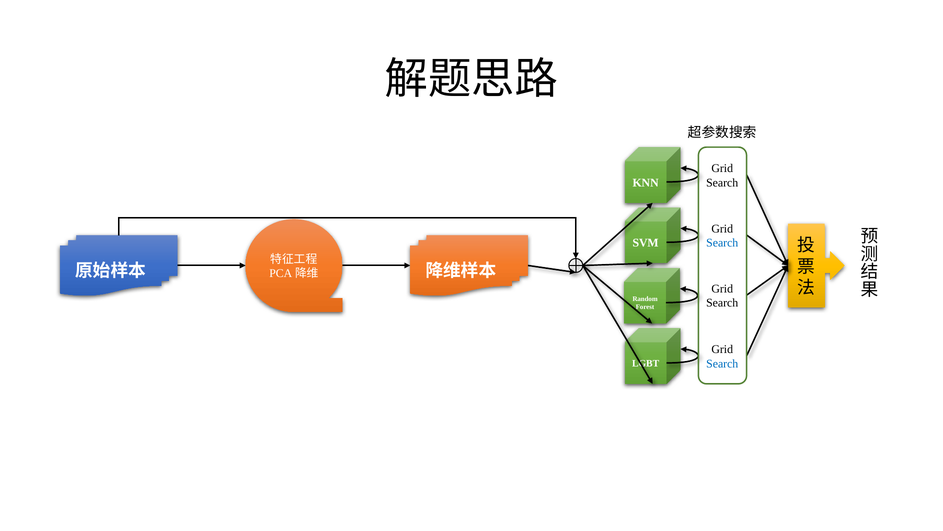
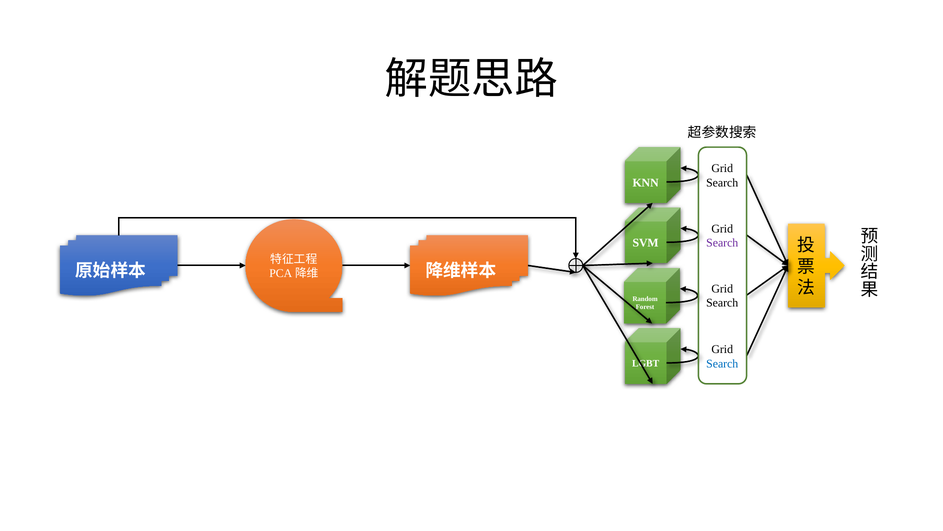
Search at (722, 243) colour: blue -> purple
